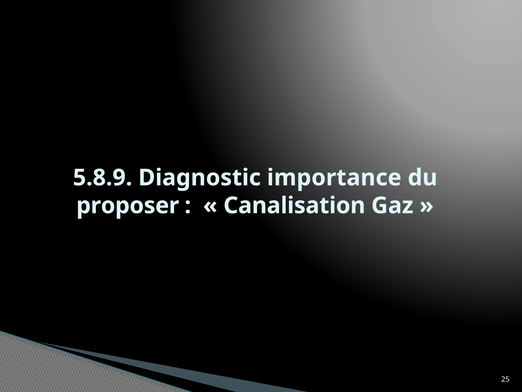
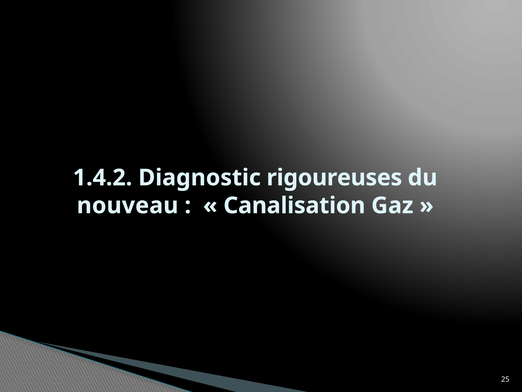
5.8.9: 5.8.9 -> 1.4.2
importance: importance -> rigoureuses
proposer: proposer -> nouveau
